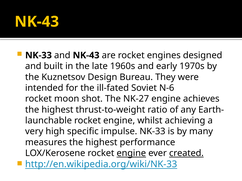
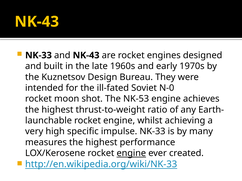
N-6: N-6 -> N-0
NK-27: NK-27 -> NK-53
created underline: present -> none
